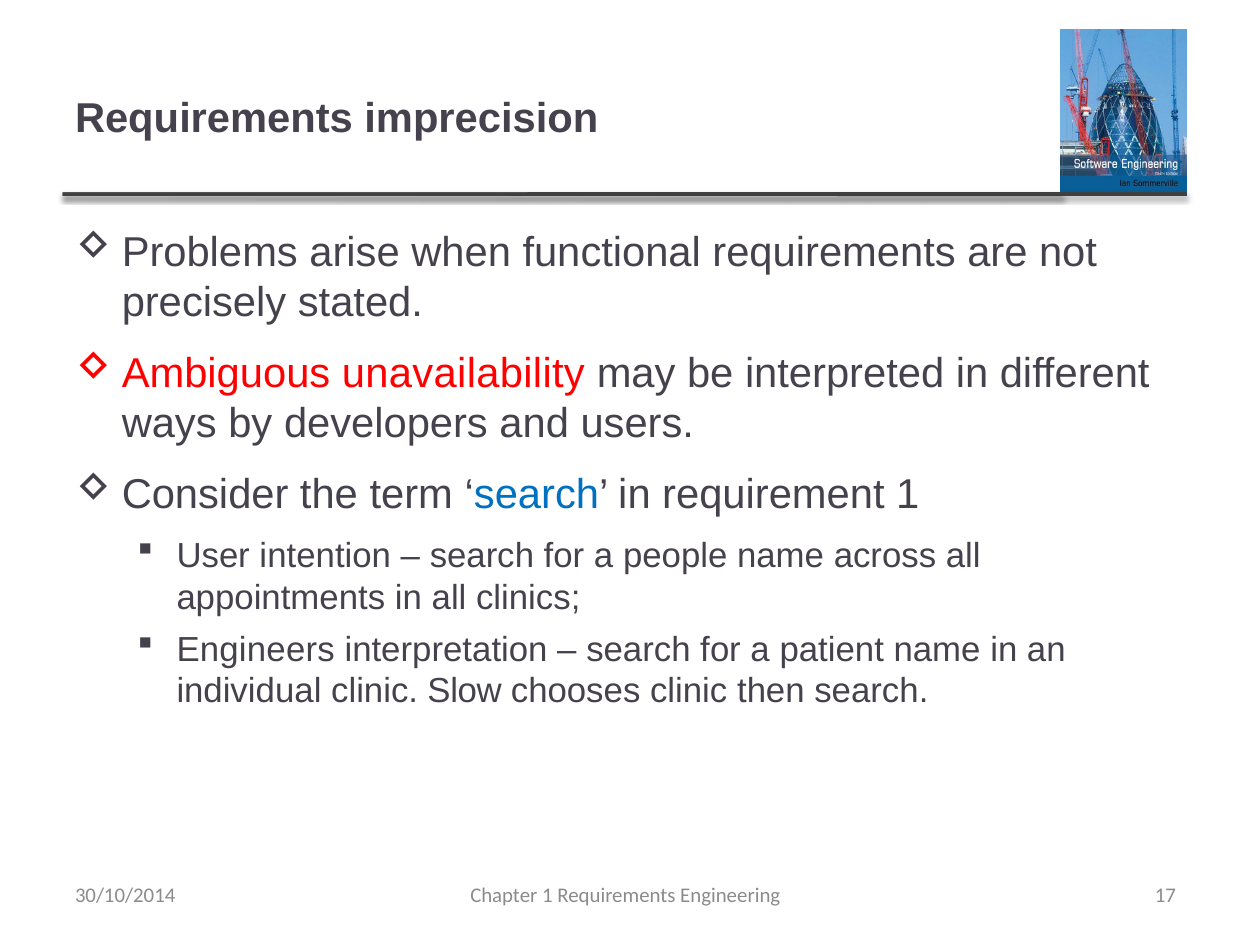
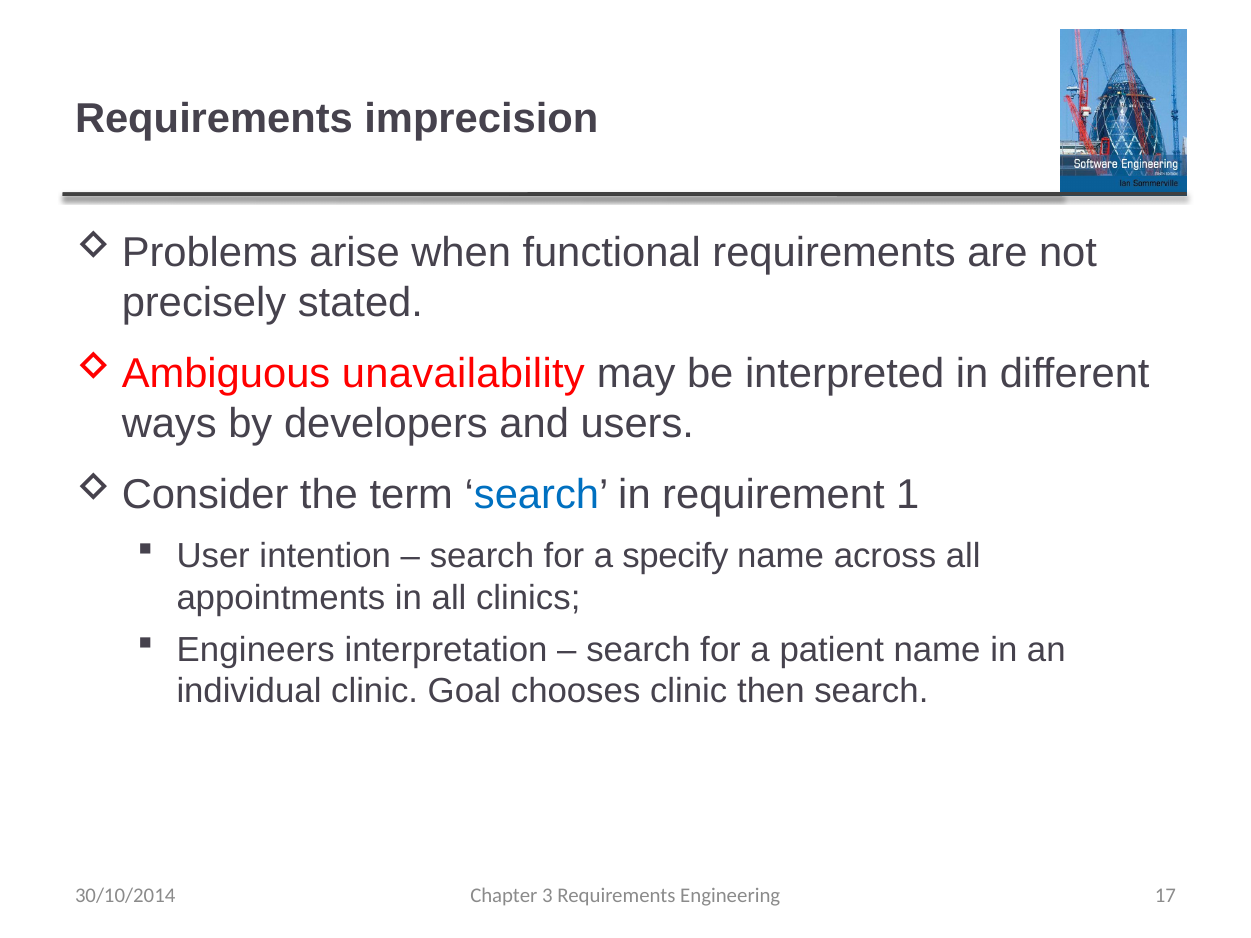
people: people -> specify
Slow: Slow -> Goal
Chapter 1: 1 -> 3
